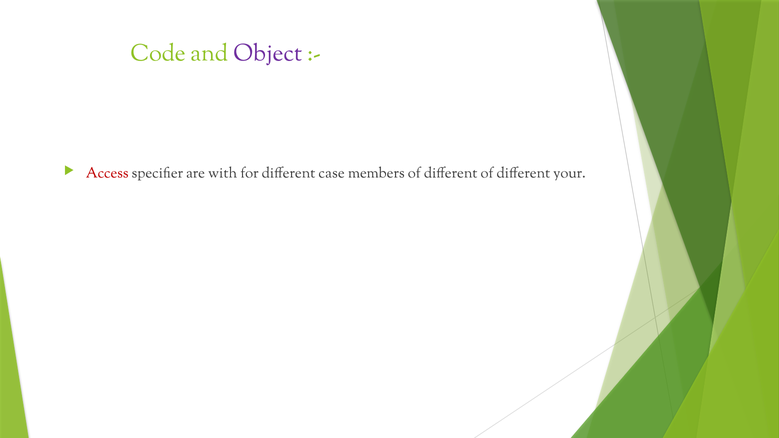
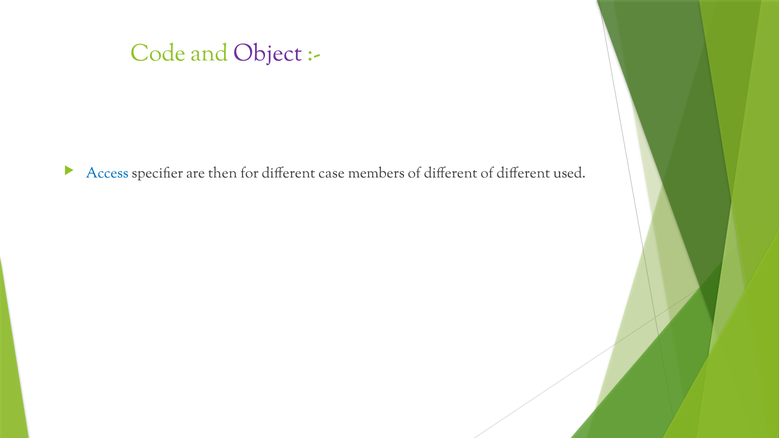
Access colour: red -> blue
with: with -> then
your: your -> used
